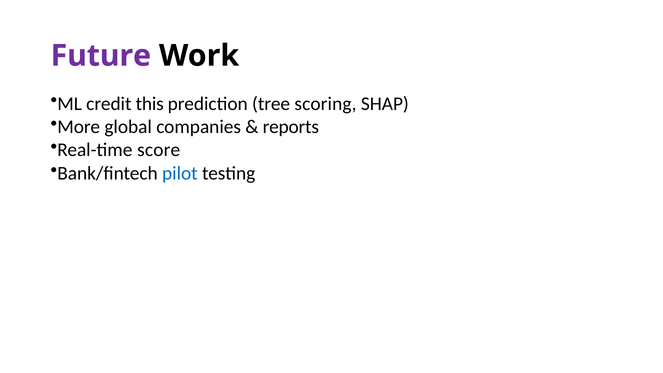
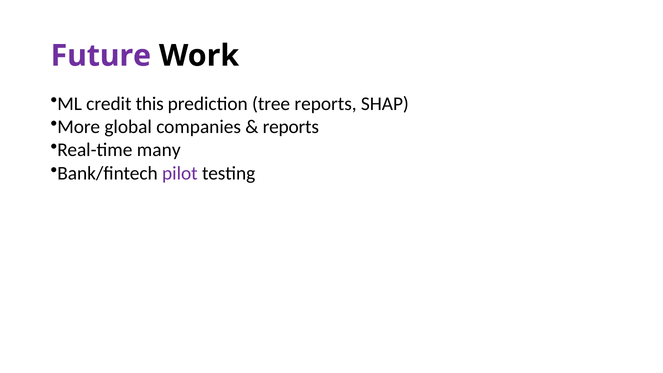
tree scoring: scoring -> reports
score: score -> many
pilot colour: blue -> purple
